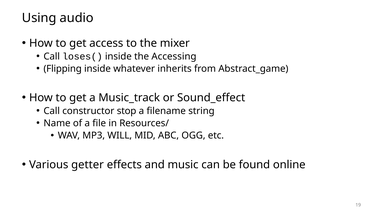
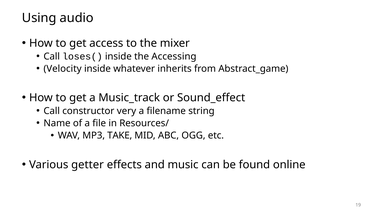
Flipping: Flipping -> Velocity
stop: stop -> very
WILL: WILL -> TAKE
